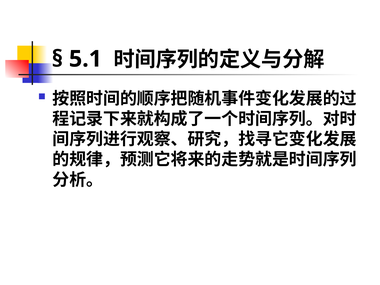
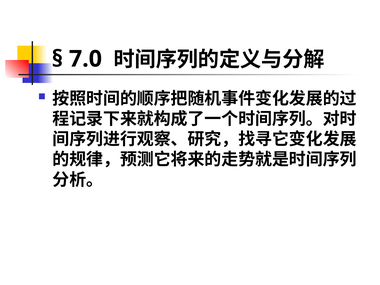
5.1: 5.1 -> 7.0
